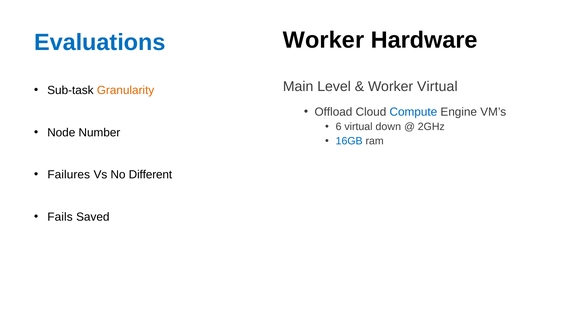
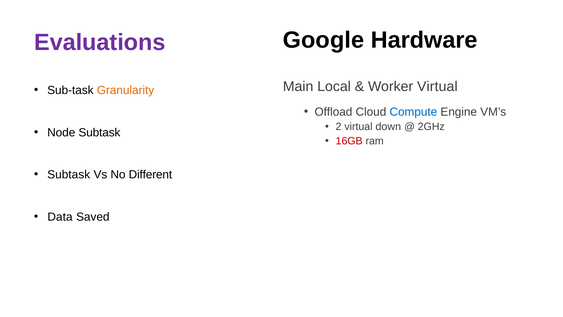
Worker at (324, 40): Worker -> Google
Evaluations colour: blue -> purple
Level: Level -> Local
6: 6 -> 2
Node Number: Number -> Subtask
16GB colour: blue -> red
Failures at (69, 175): Failures -> Subtask
Fails: Fails -> Data
